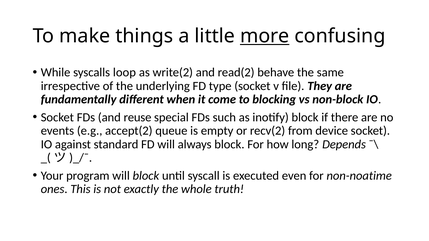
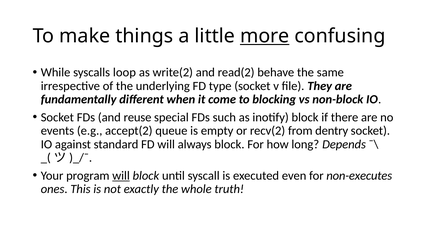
device: device -> dentry
will at (121, 176) underline: none -> present
non-noatime: non-noatime -> non-executes
